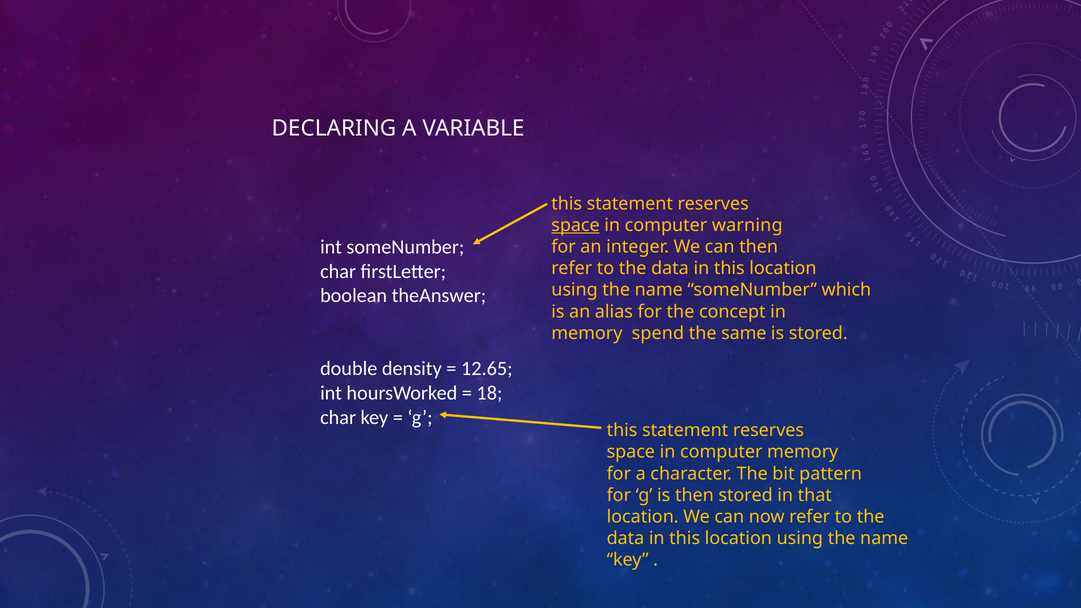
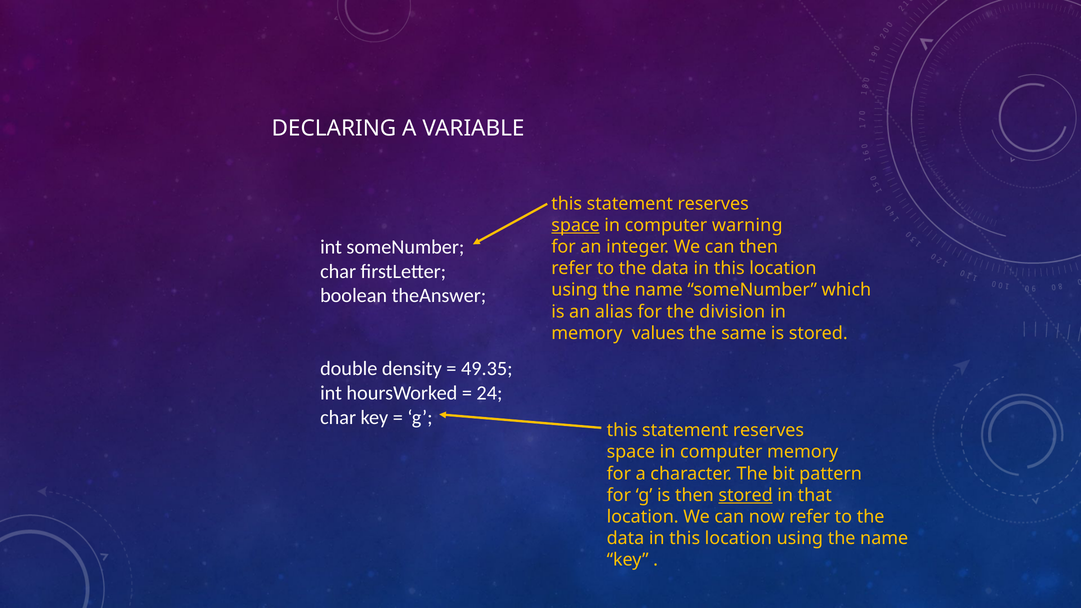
concept: concept -> division
spend: spend -> values
12.65: 12.65 -> 49.35
18: 18 -> 24
stored at (746, 495) underline: none -> present
